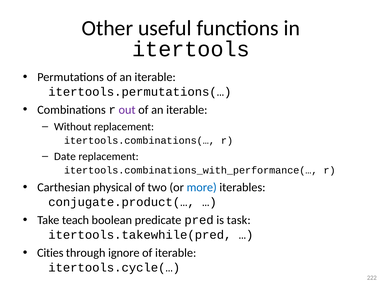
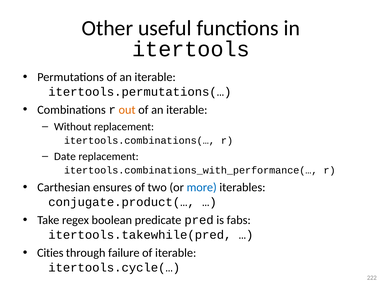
out colour: purple -> orange
physical: physical -> ensures
teach: teach -> regex
task: task -> fabs
ignore: ignore -> failure
